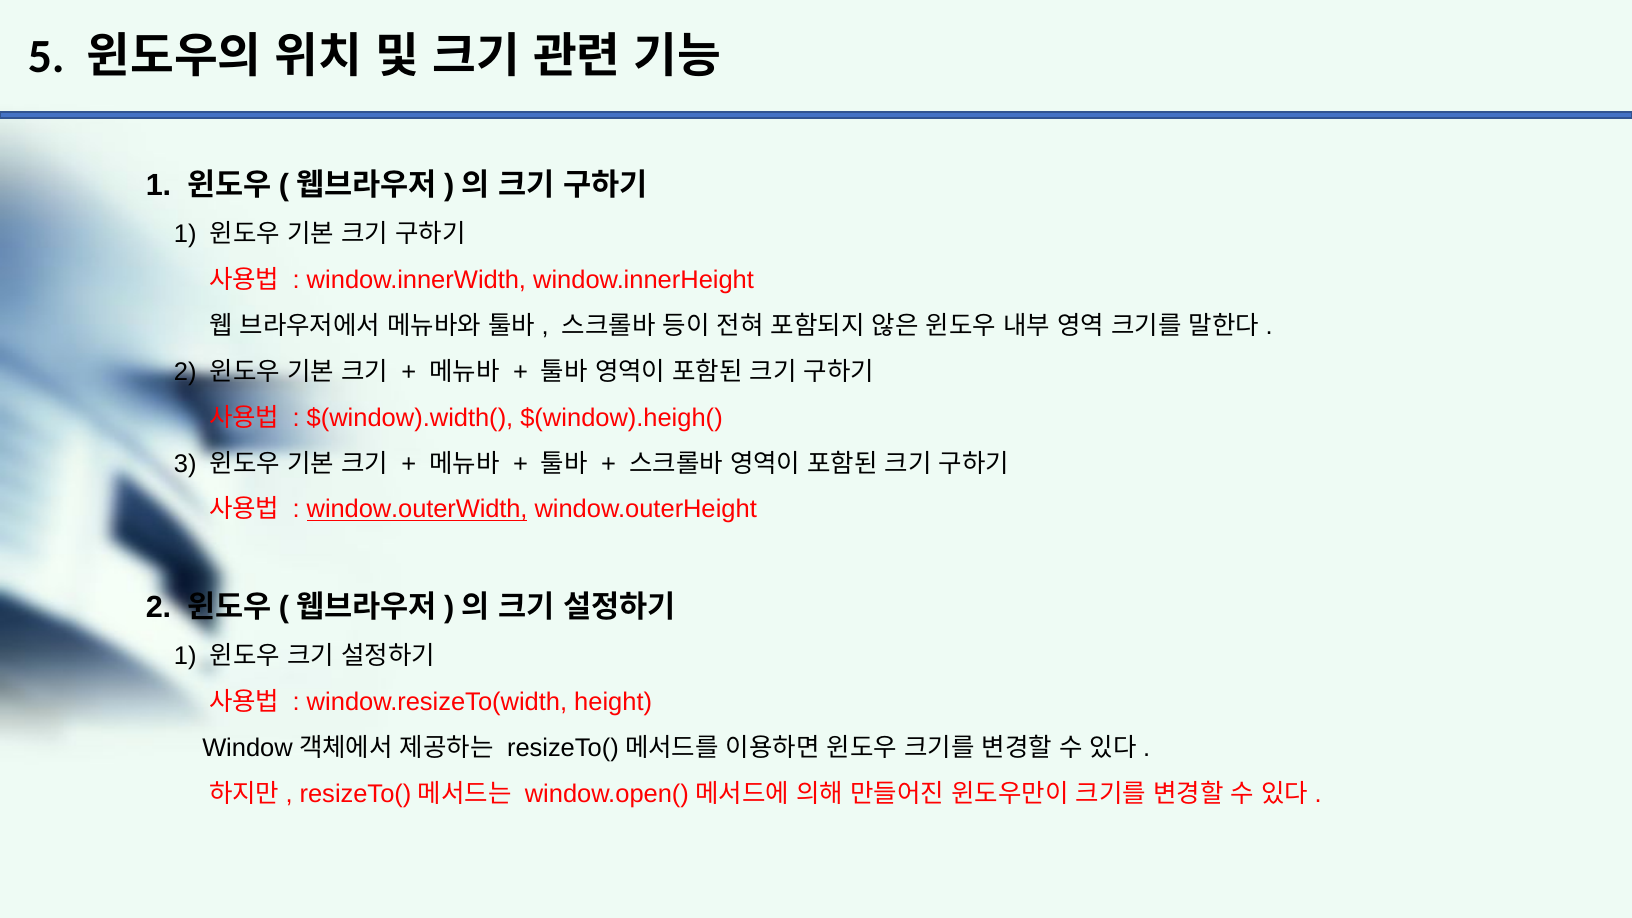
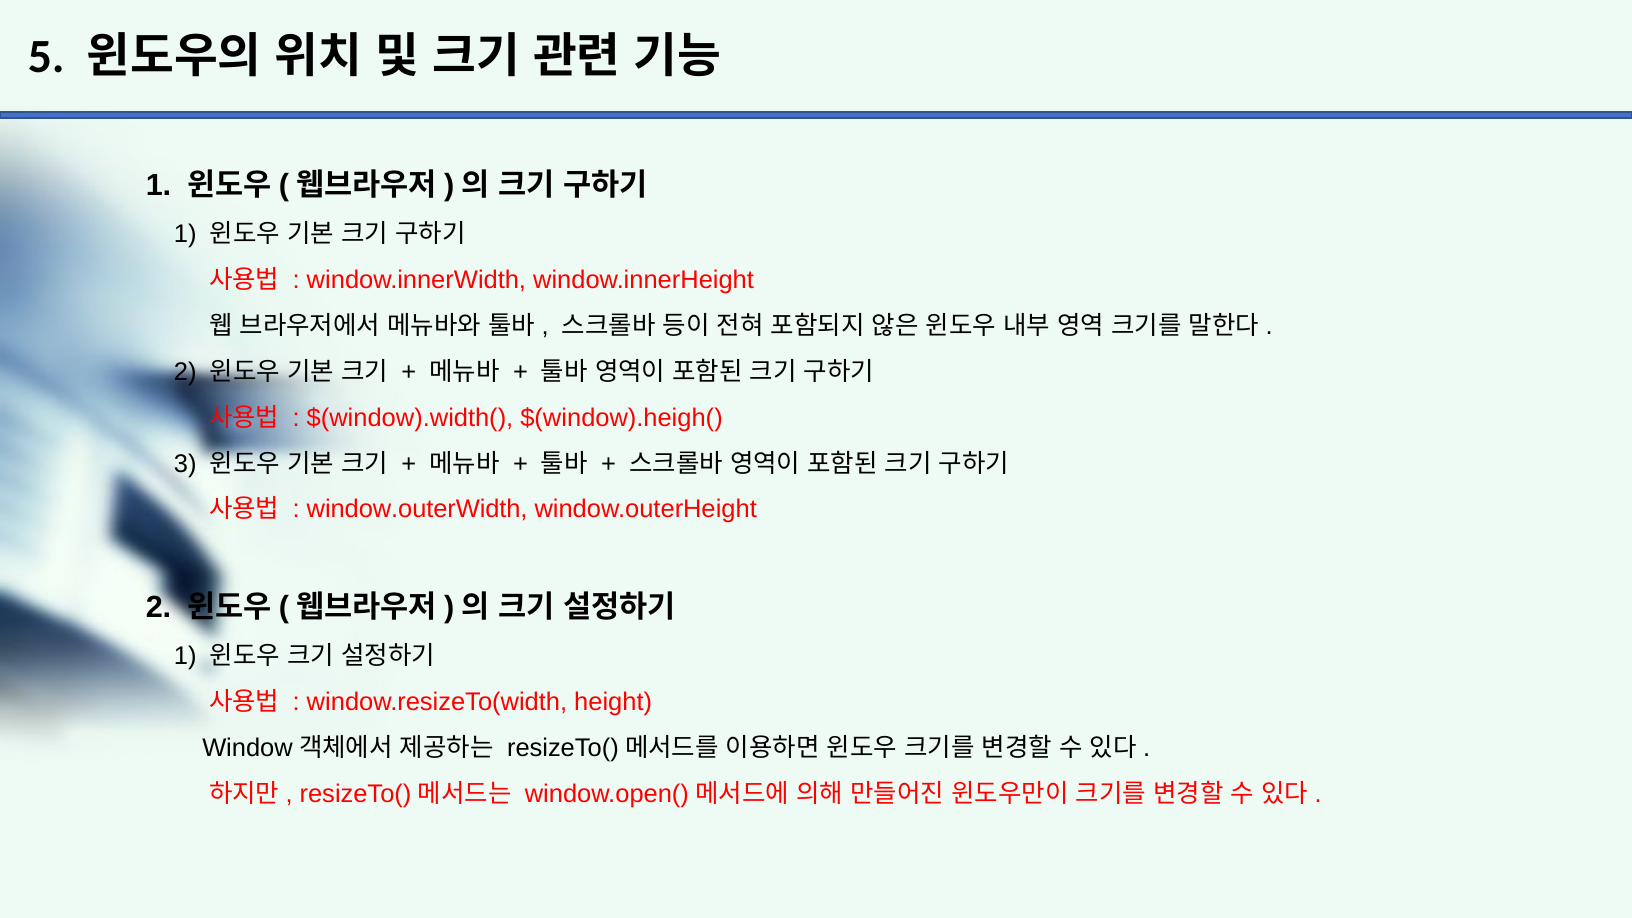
window.outerWidth underline: present -> none
